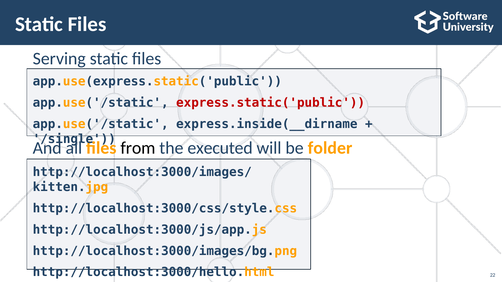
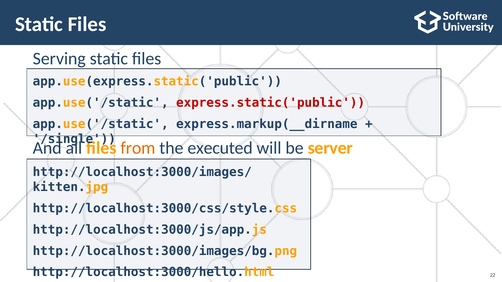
express.inside(__dirname: express.inside(__dirname -> express.markup(__dirname
from colour: black -> orange
folder: folder -> server
